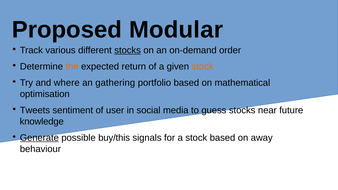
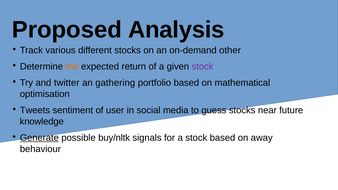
Modular: Modular -> Analysis
stocks at (128, 50) underline: present -> none
order: order -> other
stock at (203, 67) colour: orange -> purple
where: where -> twitter
buy/this: buy/this -> buy/nltk
